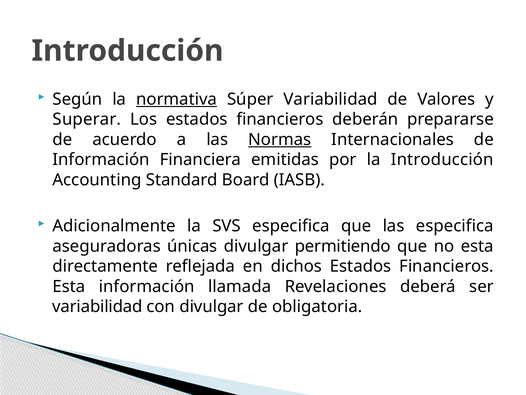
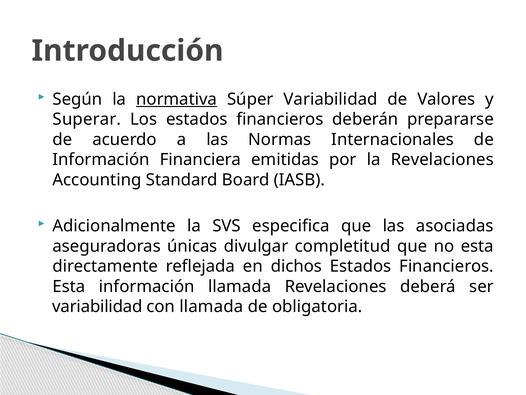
Normas underline: present -> none
la Introducción: Introducción -> Revelaciones
las especifica: especifica -> asociadas
permitiendo: permitiendo -> completitud
con divulgar: divulgar -> llamada
